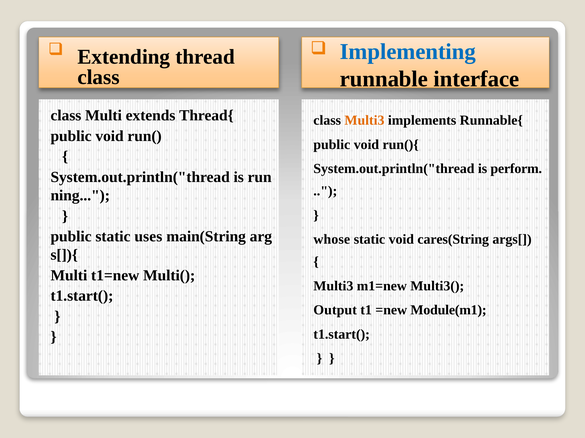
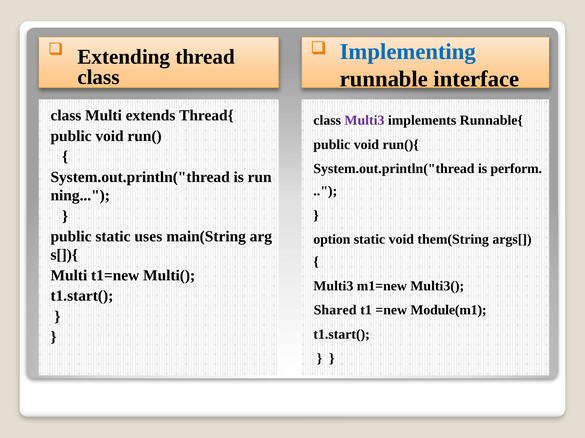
Multi3 at (364, 121) colour: orange -> purple
whose: whose -> option
cares(String: cares(String -> them(String
Output: Output -> Shared
